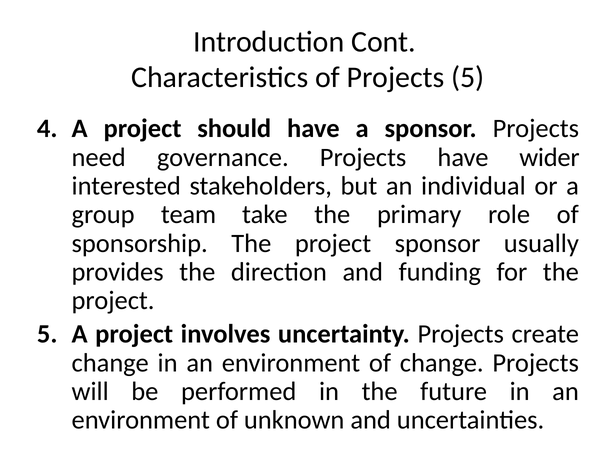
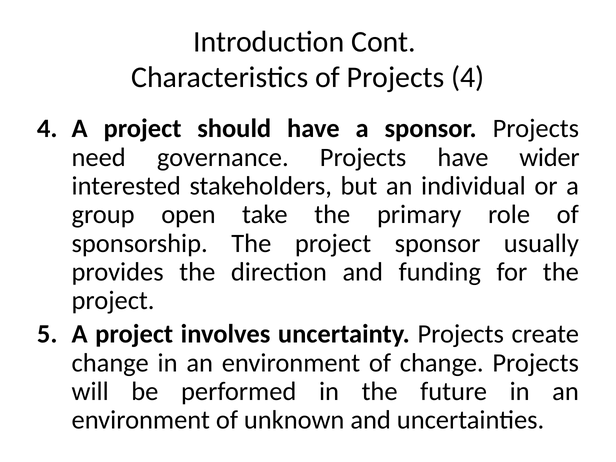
Projects 5: 5 -> 4
team: team -> open
